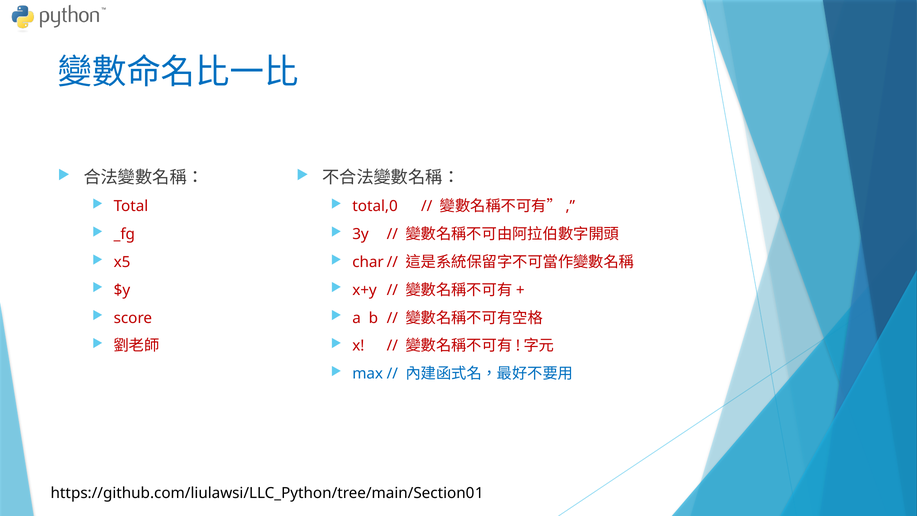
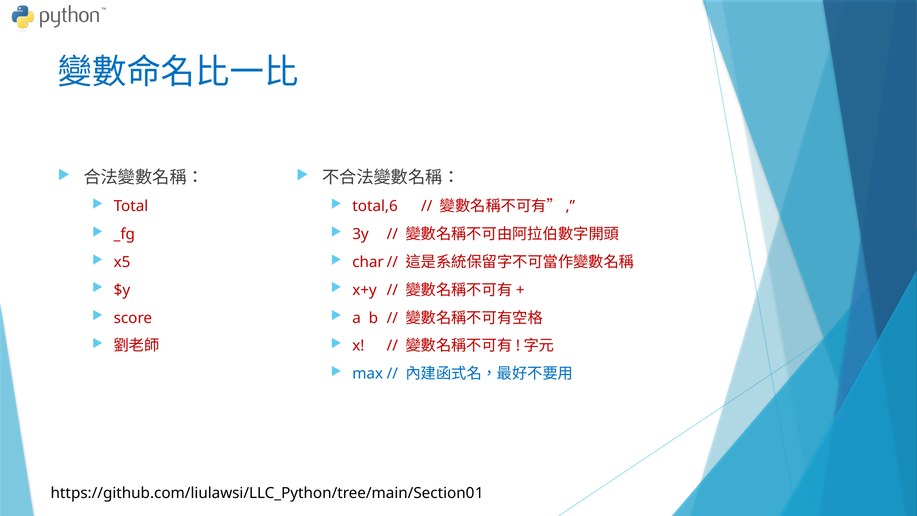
total,0: total,0 -> total,6
